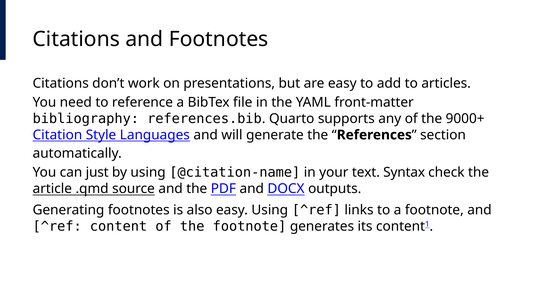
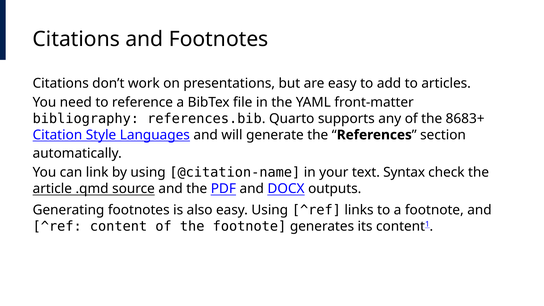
9000+: 9000+ -> 8683+
just: just -> link
